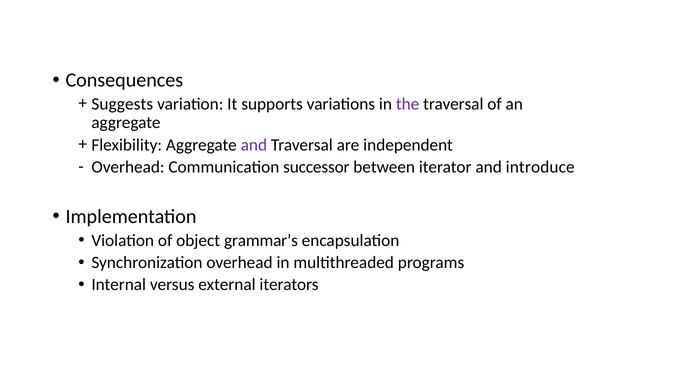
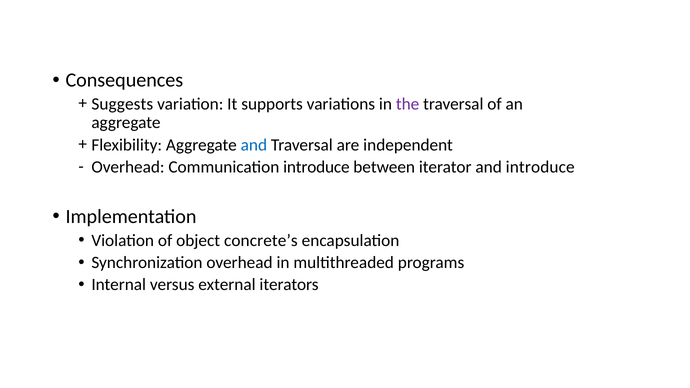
and at (254, 145) colour: purple -> blue
Communication successor: successor -> introduce
grammar’s: grammar’s -> concrete’s
